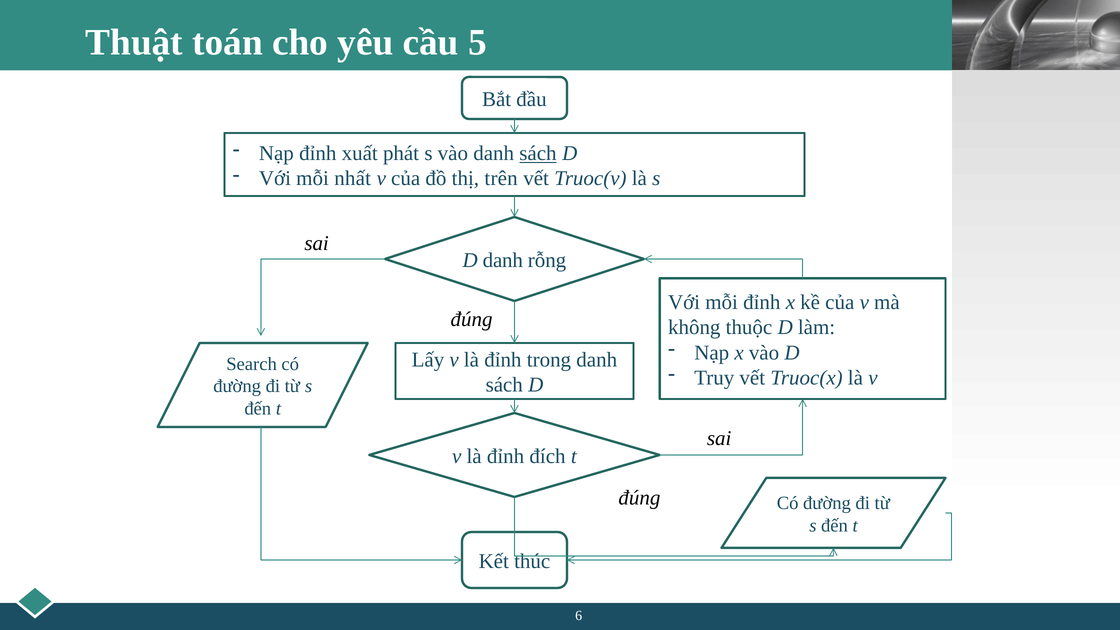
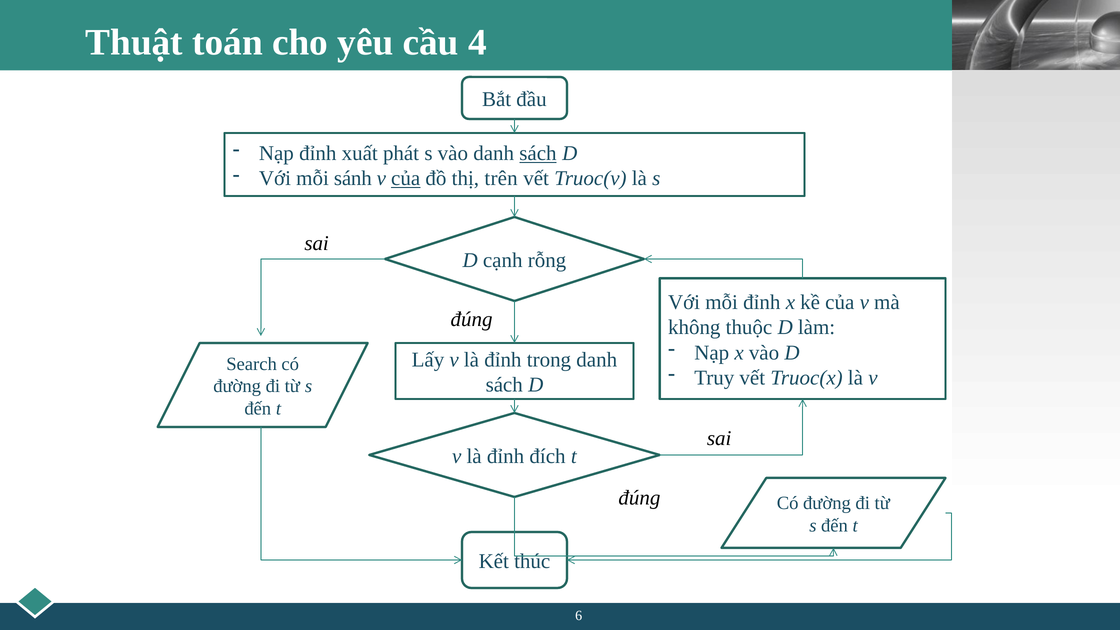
5: 5 -> 4
nhất: nhất -> sánh
của at (406, 179) underline: none -> present
D danh: danh -> cạnh
